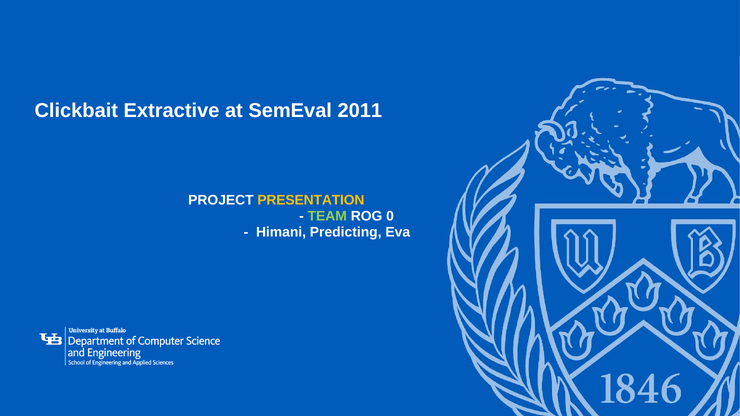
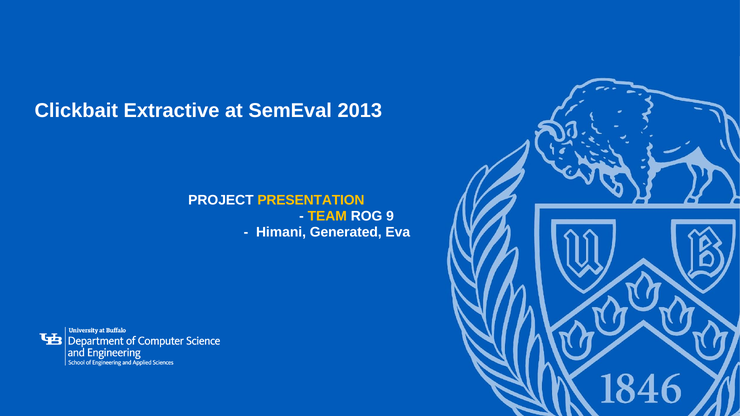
2011: 2011 -> 2013
TEAM colour: light green -> yellow
0: 0 -> 9
Predicting: Predicting -> Generated
